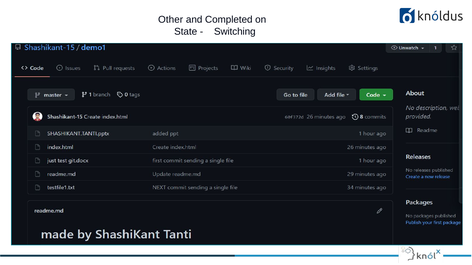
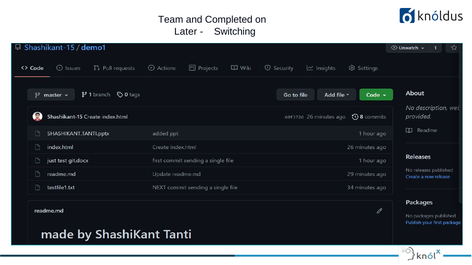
Other: Other -> Team
State: State -> Later
